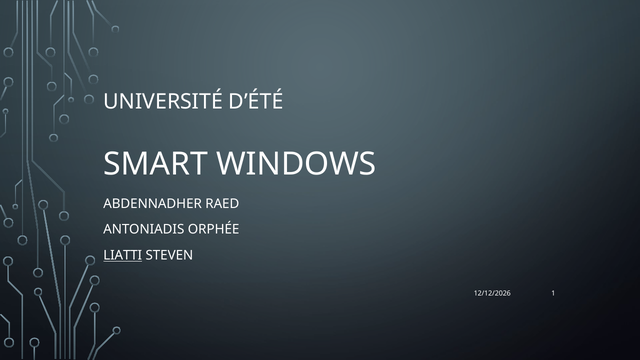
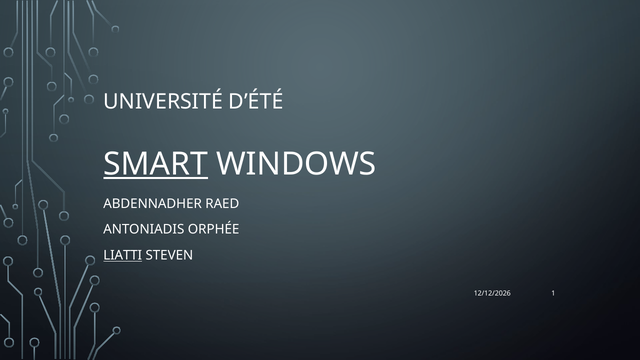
SMART underline: none -> present
